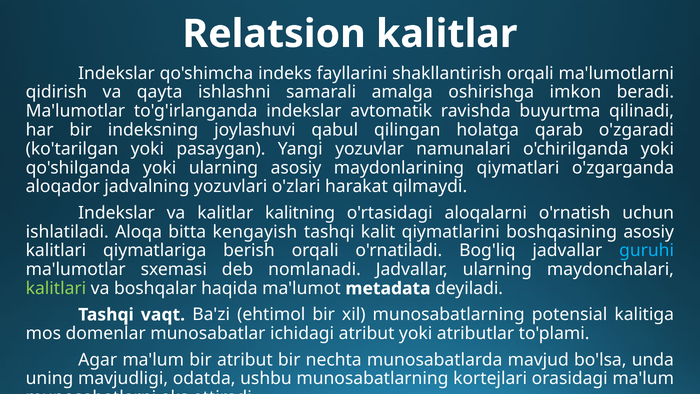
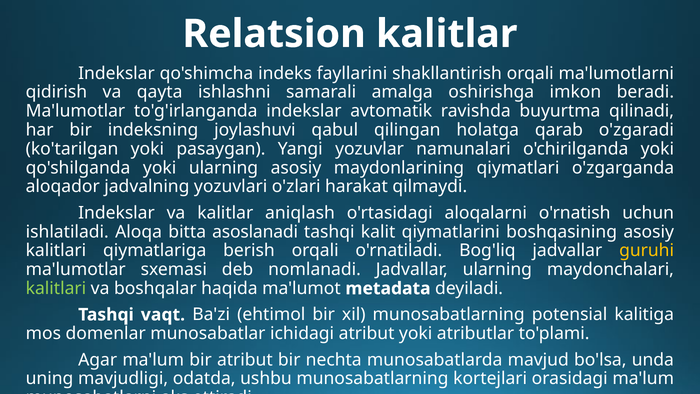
kalitning: kalitning -> aniqlash
kengayish: kengayish -> asoslanadi
guruhi colour: light blue -> yellow
